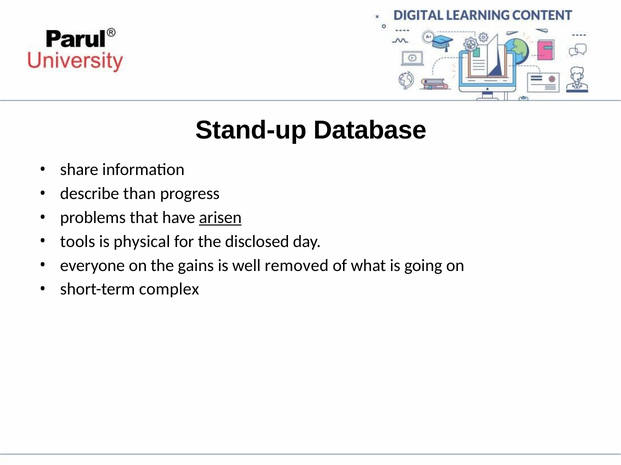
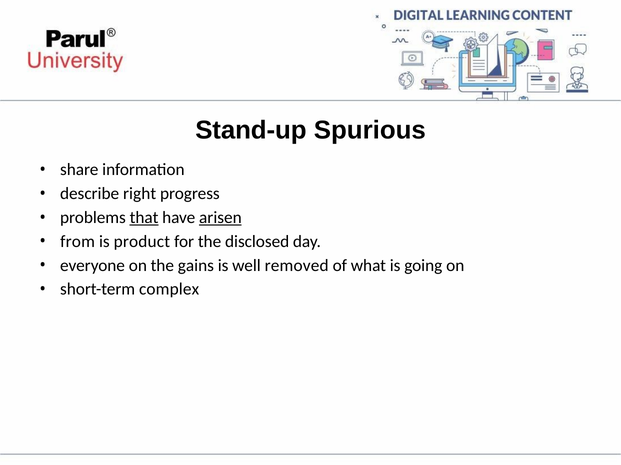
Database: Database -> Spurious
than: than -> right
that underline: none -> present
tools: tools -> from
physical: physical -> product
